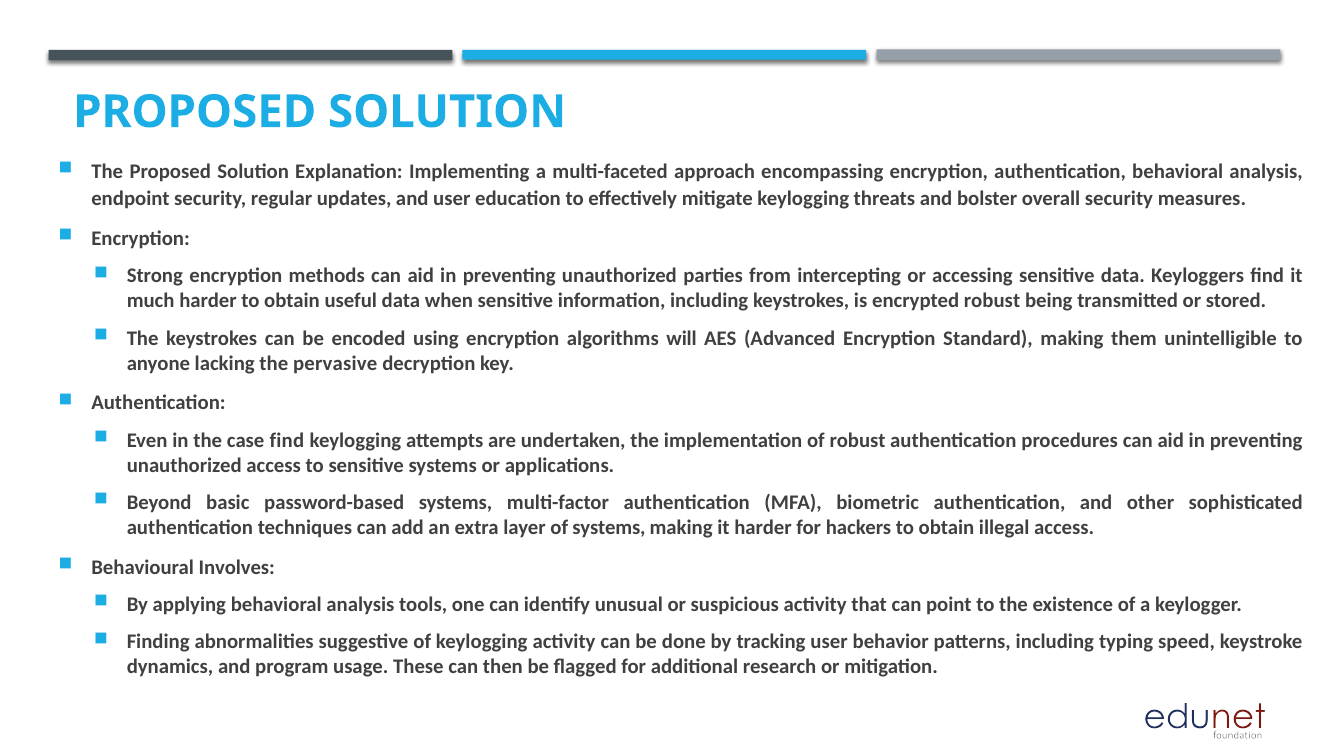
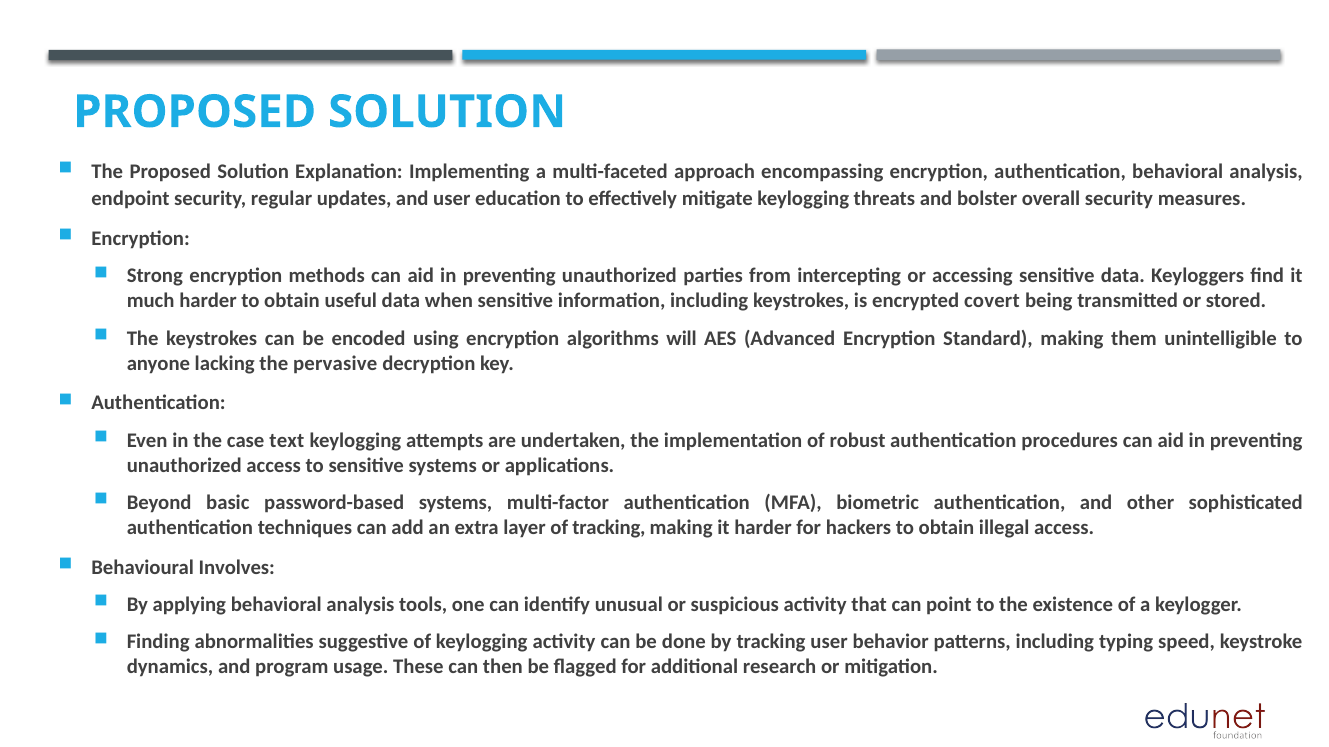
encrypted robust: robust -> covert
case find: find -> text
of systems: systems -> tracking
